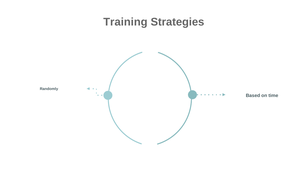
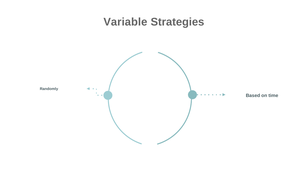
Training: Training -> Variable
